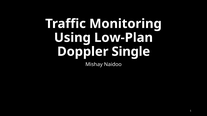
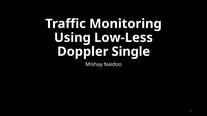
Low-Plan: Low-Plan -> Low-Less
